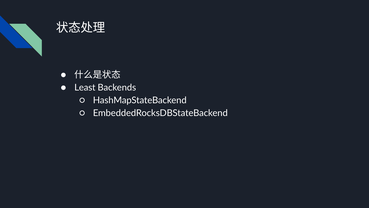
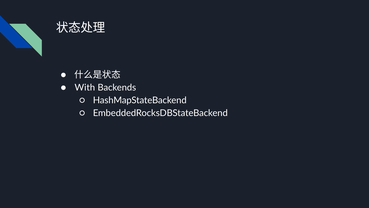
Least: Least -> With
